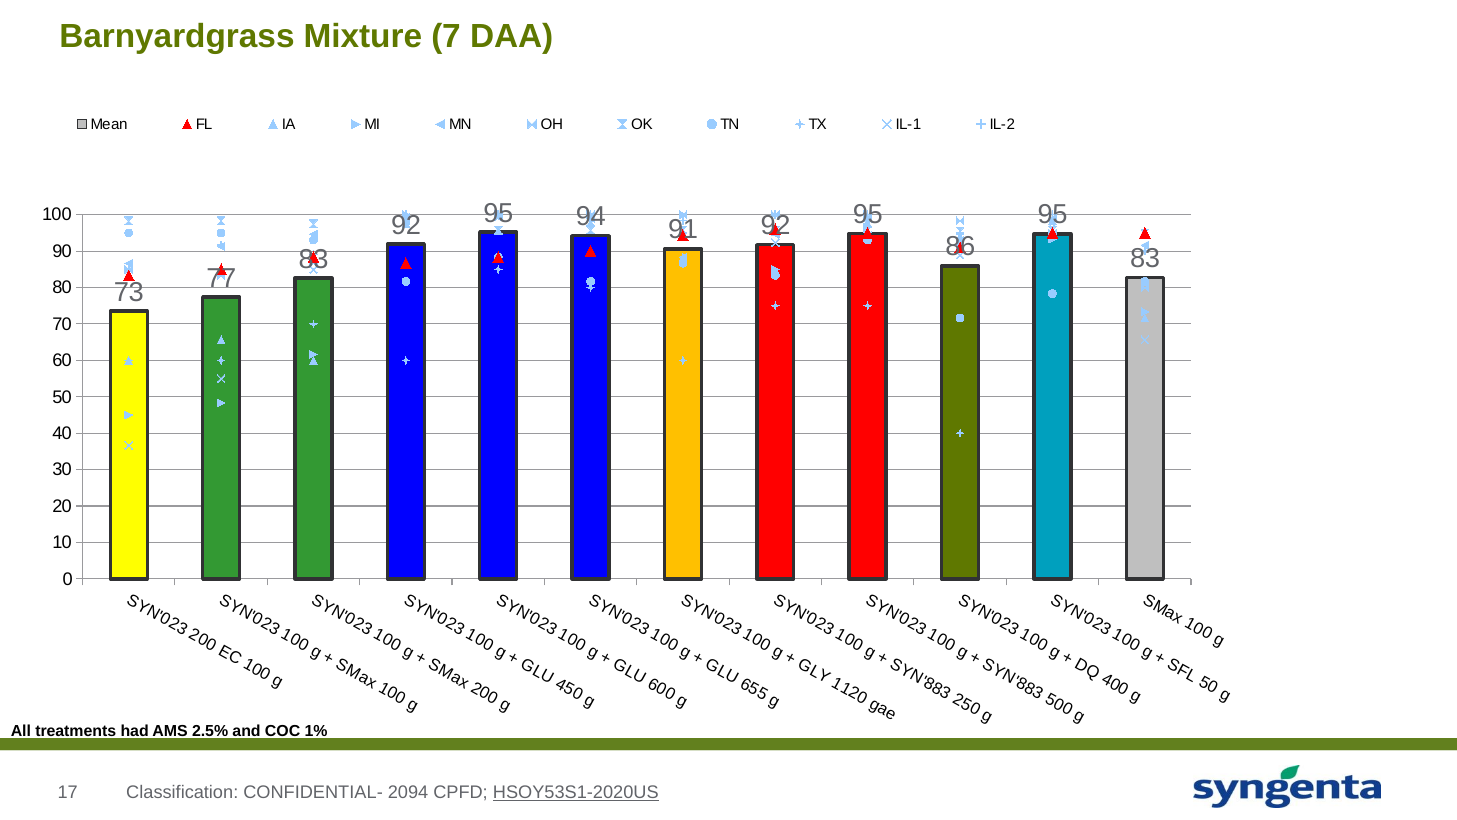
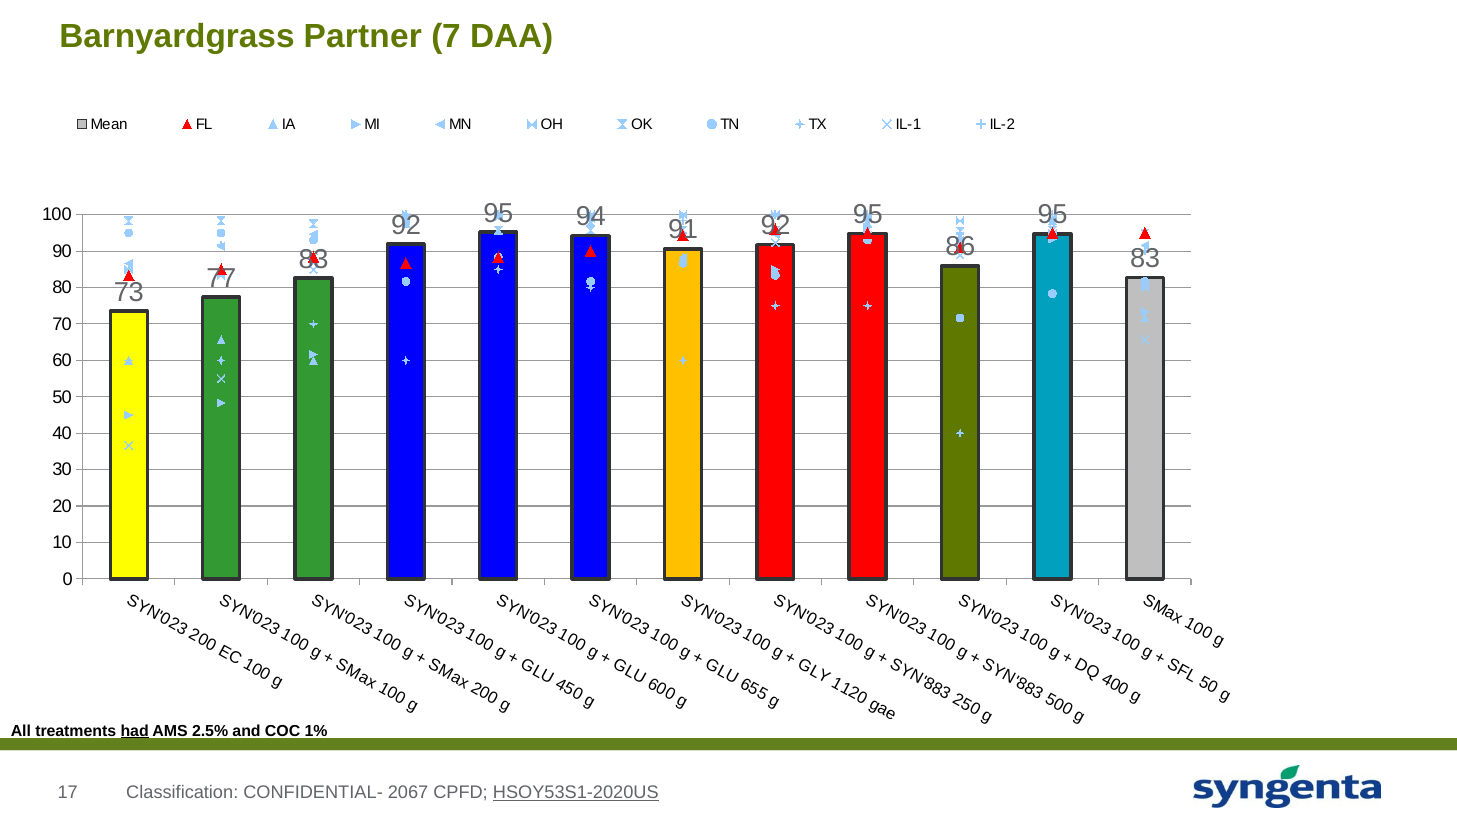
Mixture: Mixture -> Partner
had underline: none -> present
2094: 2094 -> 2067
